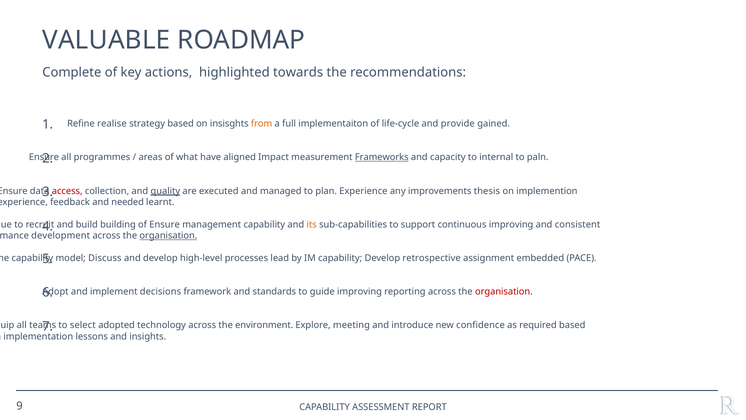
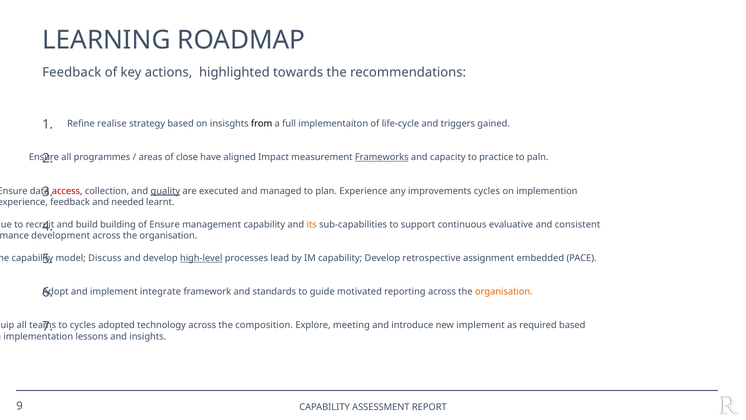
VALUABLE: VALUABLE -> LEARNING
Complete at (72, 73): Complete -> Feedback
from colour: orange -> black
provide: provide -> triggers
what: what -> close
internal: internal -> practice
improvements thesis: thesis -> cycles
continuous improving: improving -> evaluative
organisation at (168, 236) underline: present -> none
high-level underline: none -> present
decisions: decisions -> integrate
guide improving: improving -> motivated
organisation at (504, 292) colour: red -> orange
to select: select -> cycles
environment: environment -> composition
new confidence: confidence -> implement
